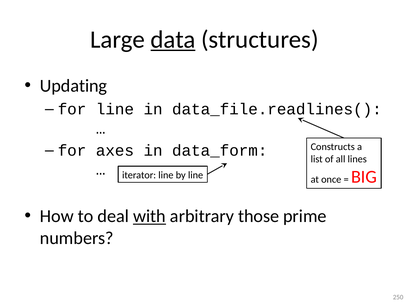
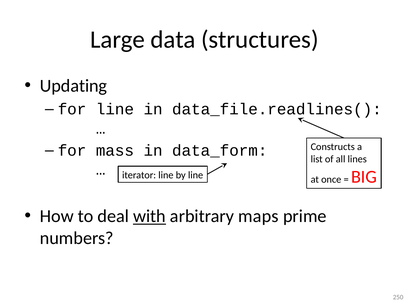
data underline: present -> none
axes: axes -> mass
those: those -> maps
